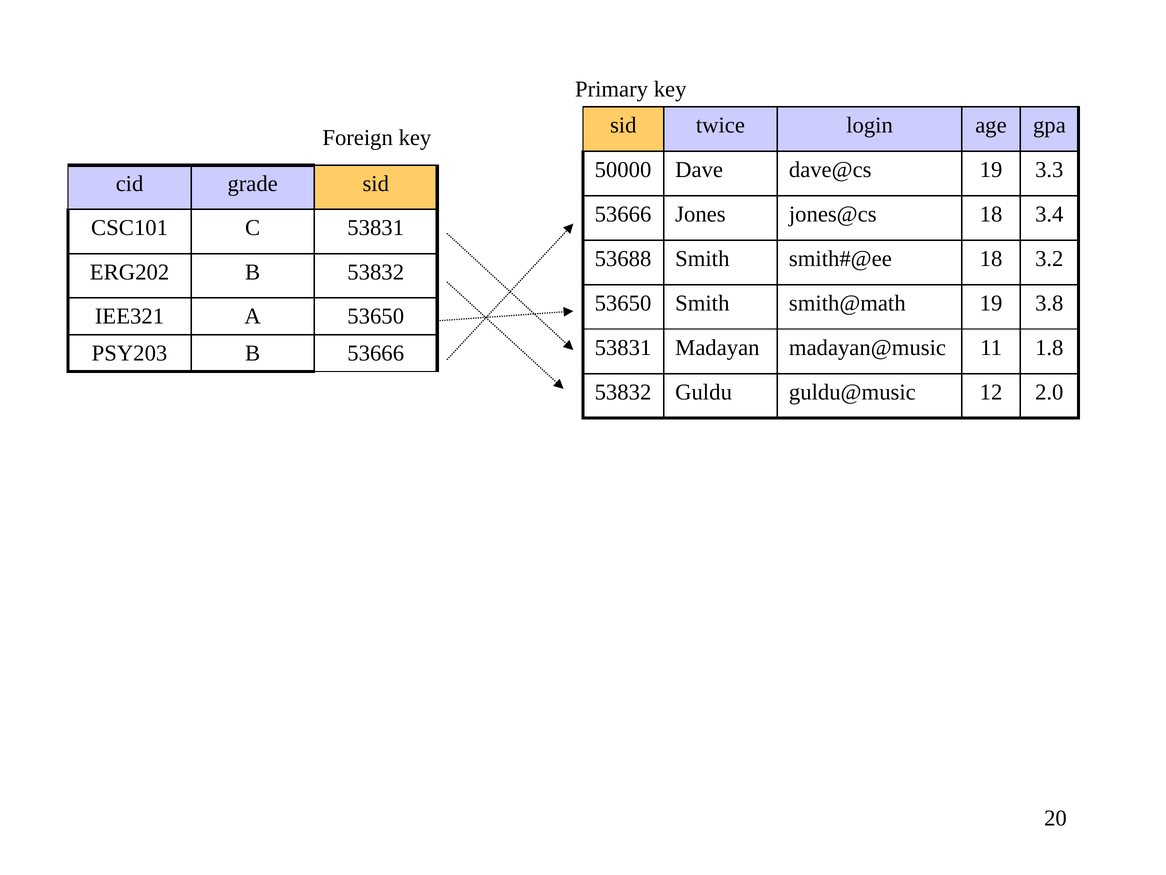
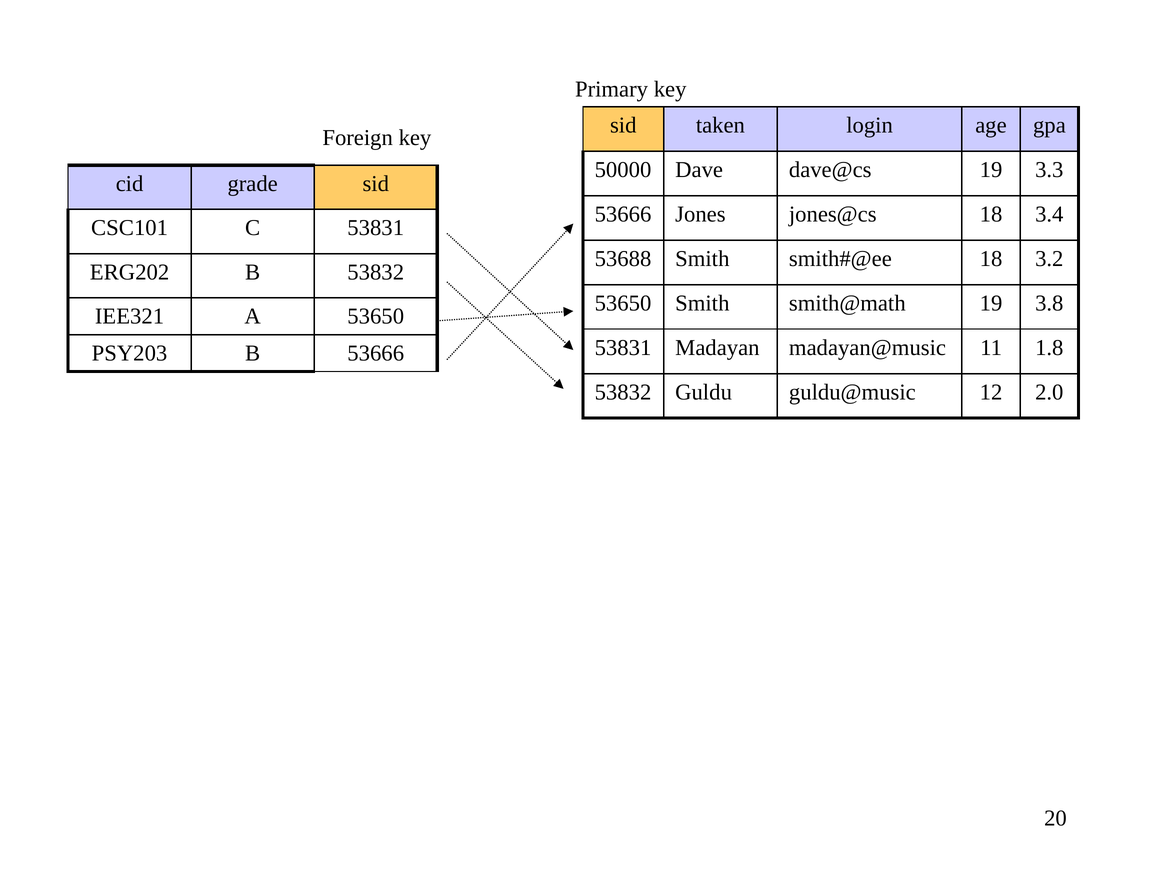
twice: twice -> taken
